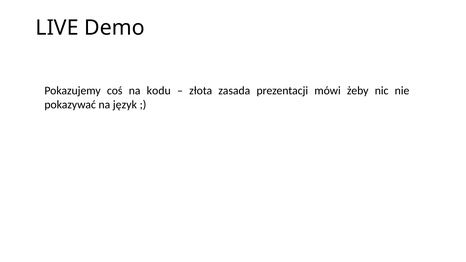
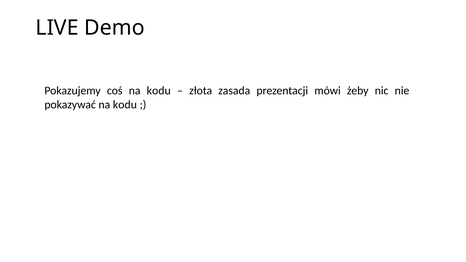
pokazywać na język: język -> kodu
